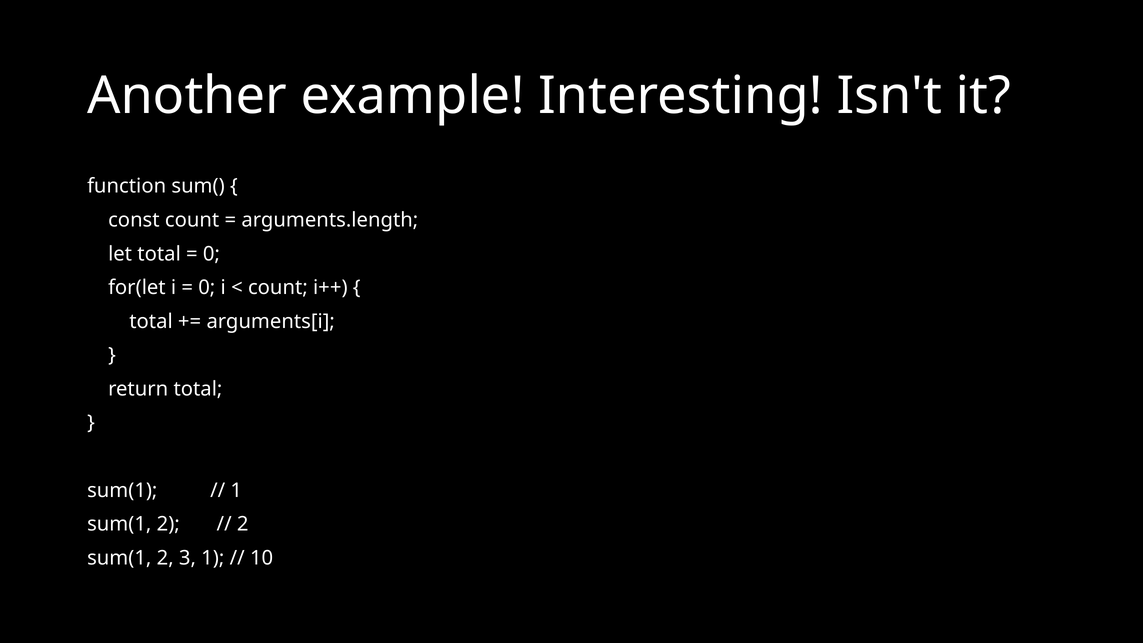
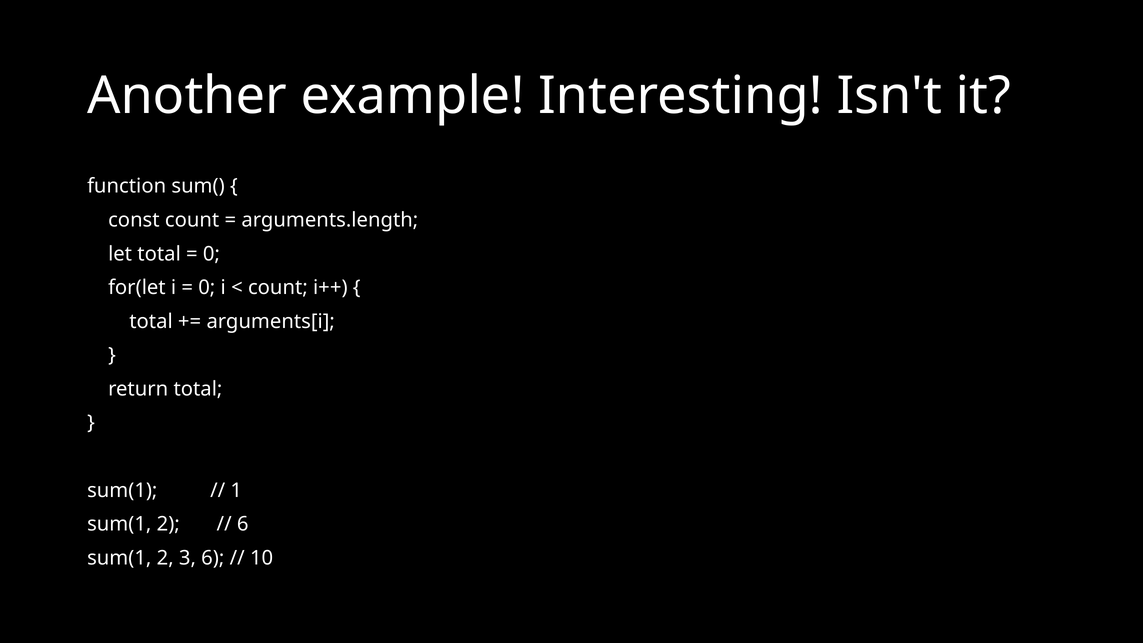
2 at (243, 524): 2 -> 6
3 1: 1 -> 6
